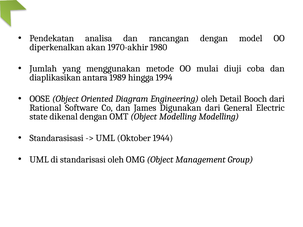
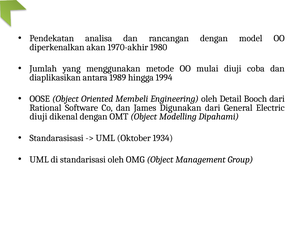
Diagram: Diagram -> Membeli
state at (39, 117): state -> diuji
Modelling Modelling: Modelling -> Dipahami
1944: 1944 -> 1934
